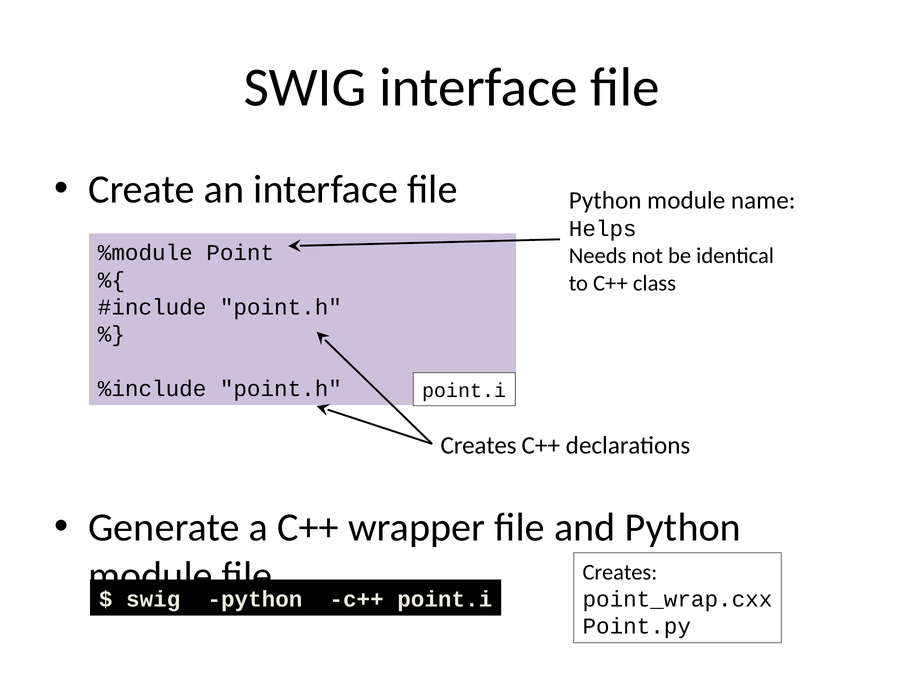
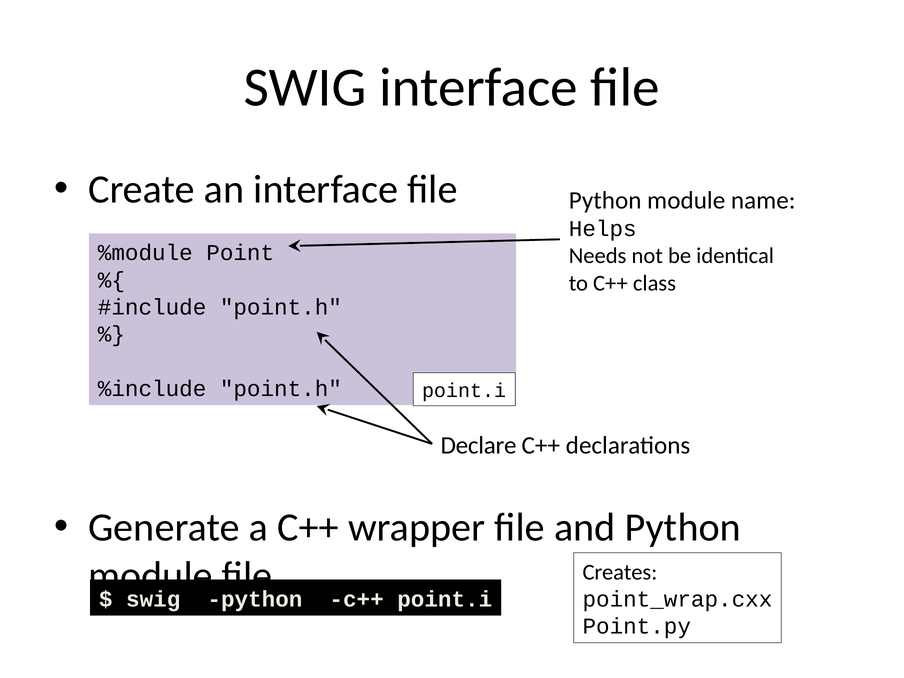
Creates at (479, 446): Creates -> Declare
